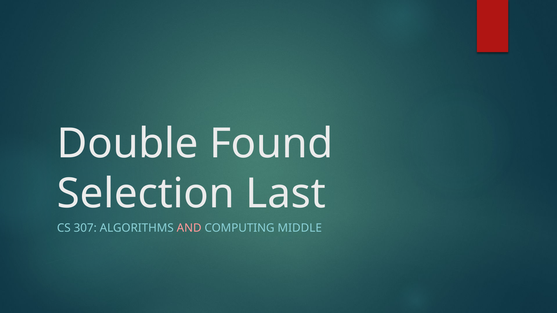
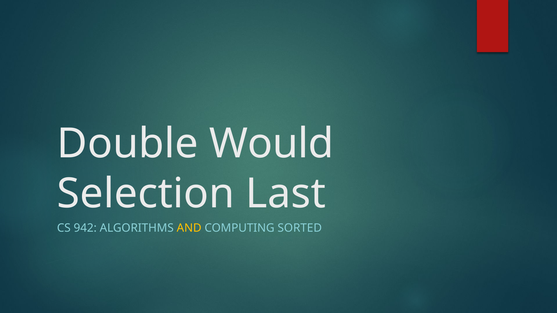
Found: Found -> Would
307: 307 -> 942
AND colour: pink -> yellow
MIDDLE: MIDDLE -> SORTED
